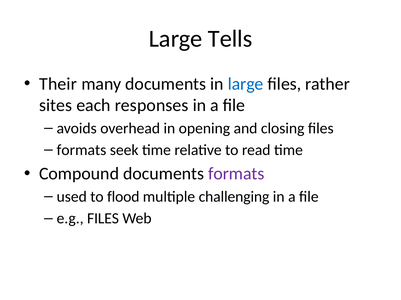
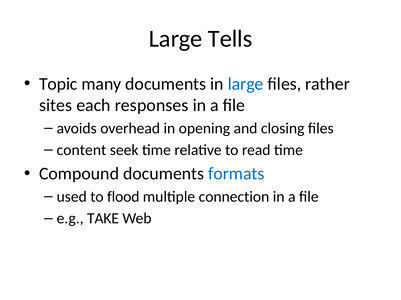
Their: Their -> Topic
formats at (81, 150): formats -> content
formats at (236, 174) colour: purple -> blue
challenging: challenging -> connection
e.g FILES: FILES -> TAKE
